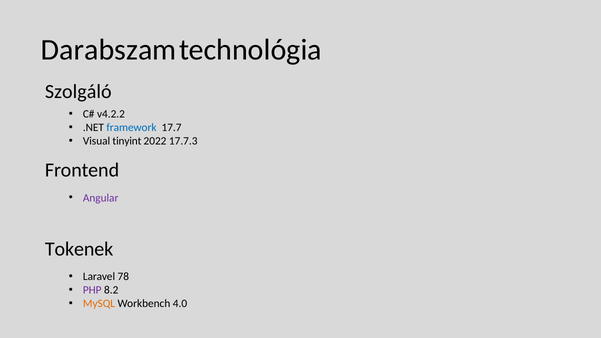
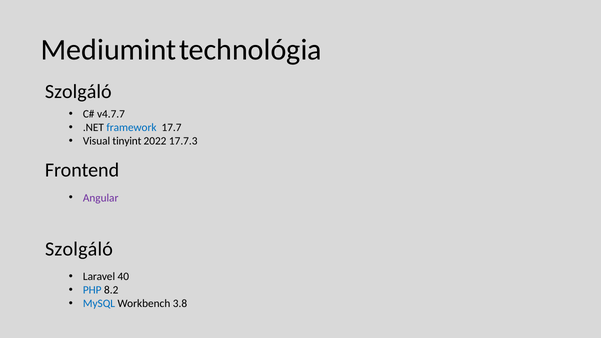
Darabszam: Darabszam -> Mediumint
v4.2.2: v4.2.2 -> v4.7.7
Tokenek at (79, 249): Tokenek -> Szolgáló
78: 78 -> 40
PHP colour: purple -> blue
MySQL colour: orange -> blue
4.0: 4.0 -> 3.8
